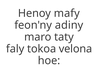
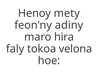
mafy: mafy -> mety
taty: taty -> hira
